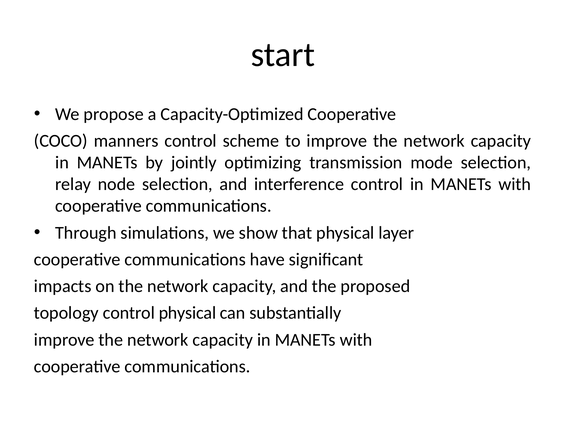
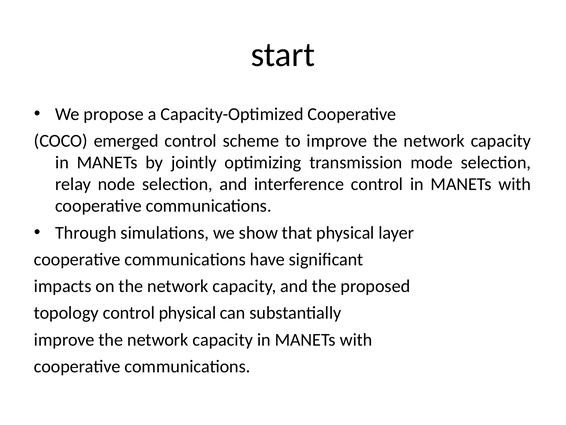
manners: manners -> emerged
